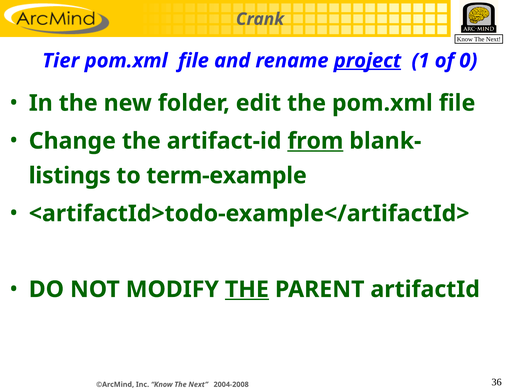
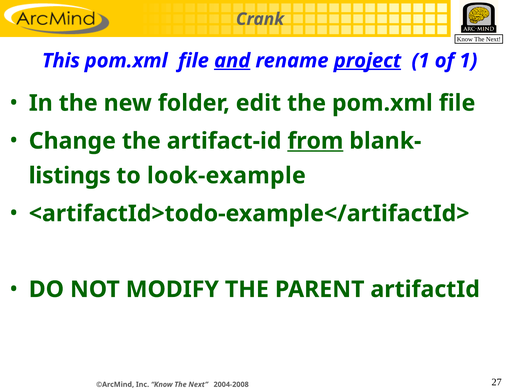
Tier: Tier -> This
and underline: none -> present
of 0: 0 -> 1
term-example: term-example -> look-example
THE at (247, 289) underline: present -> none
36: 36 -> 27
